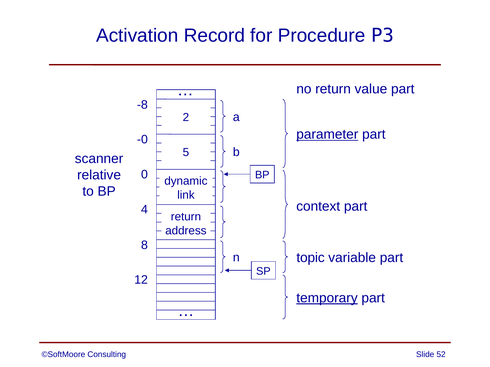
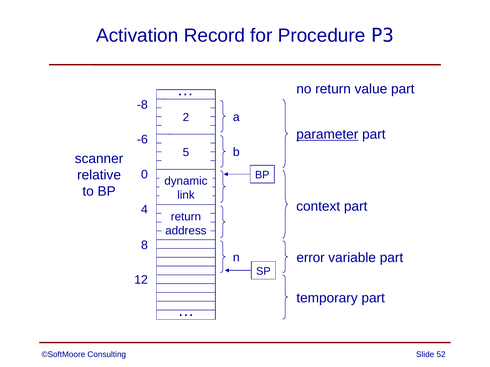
-0: -0 -> -6
topic: topic -> error
temporary underline: present -> none
